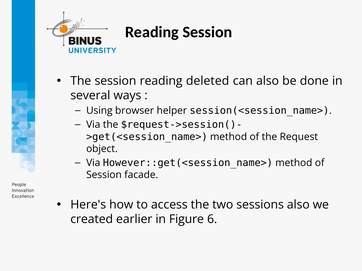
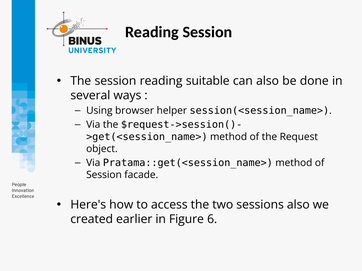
deleted: deleted -> suitable
However::get(<session_name>: However::get(<session_name> -> Pratama::get(<session_name>
